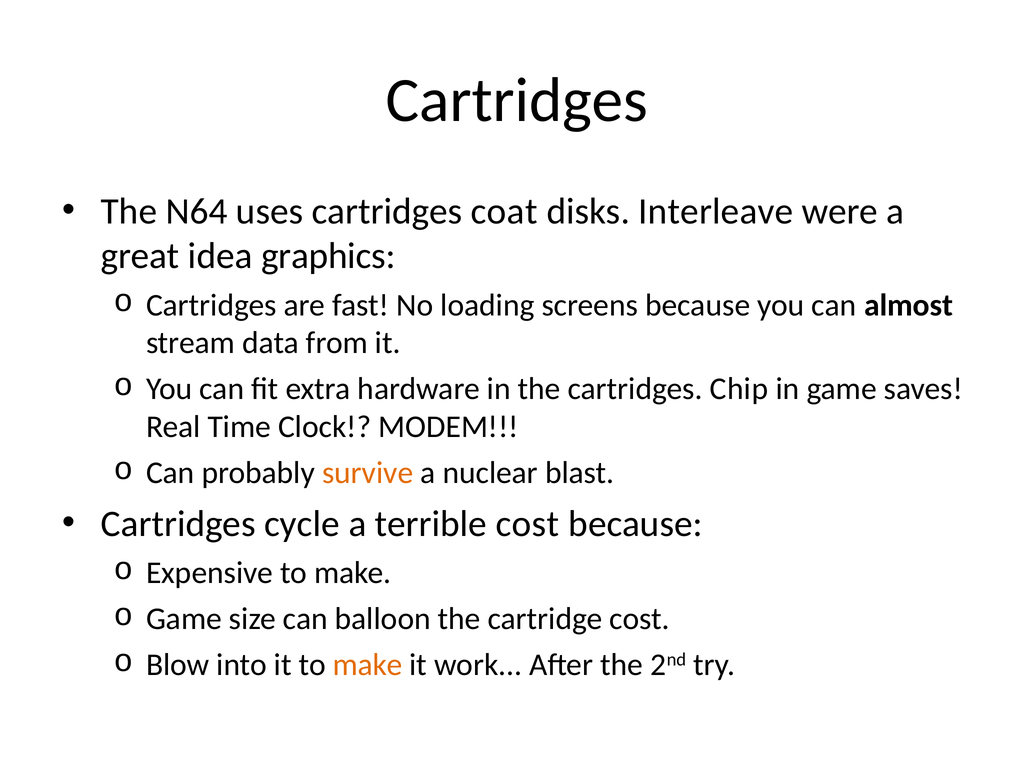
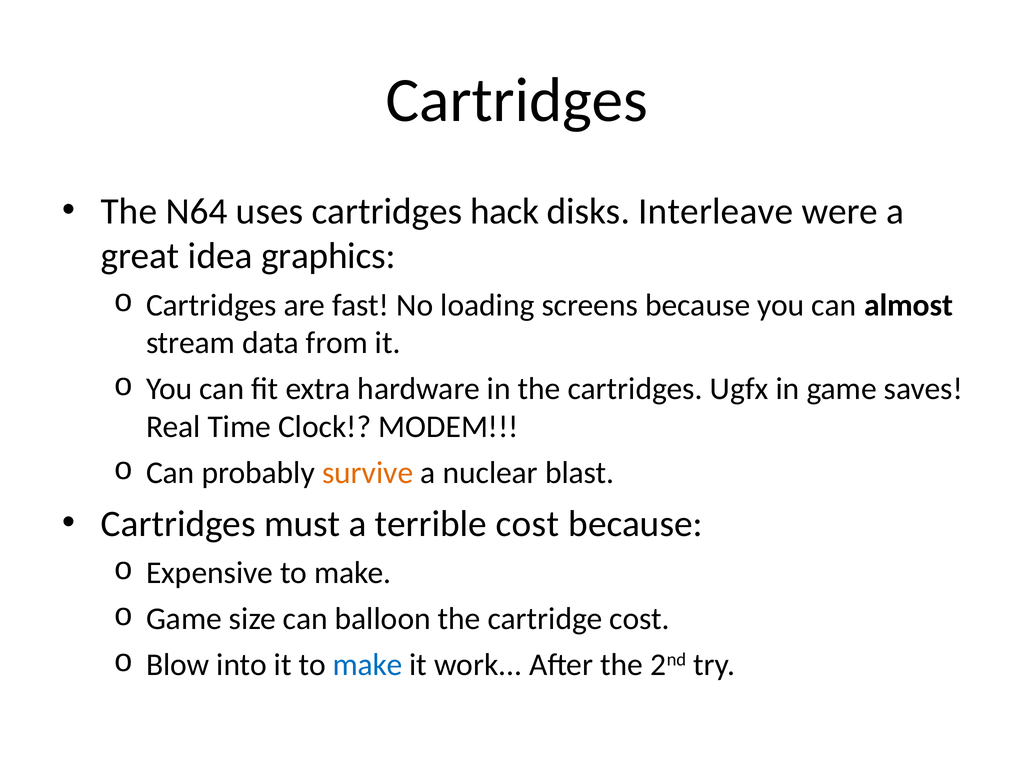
coat: coat -> hack
Chip: Chip -> Ugfx
cycle: cycle -> must
make at (368, 664) colour: orange -> blue
